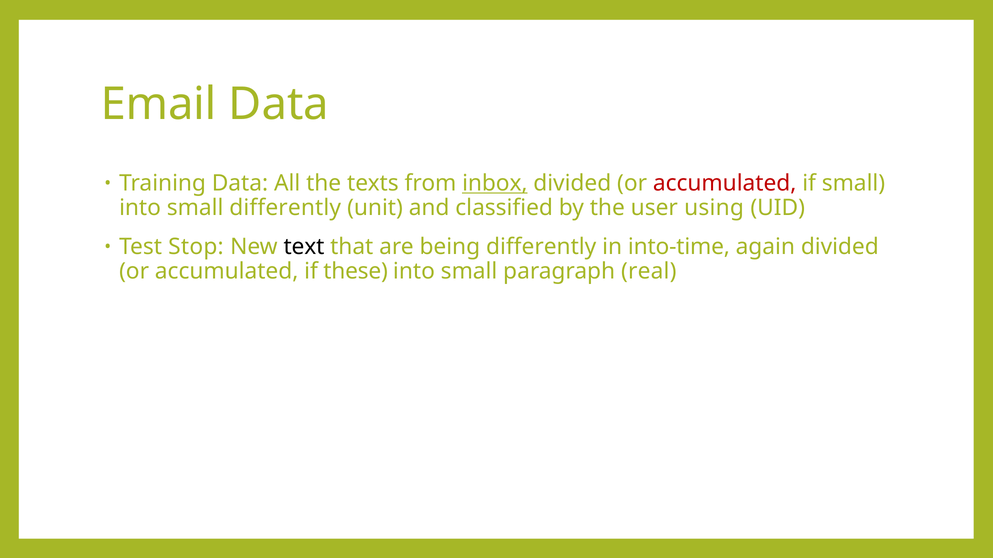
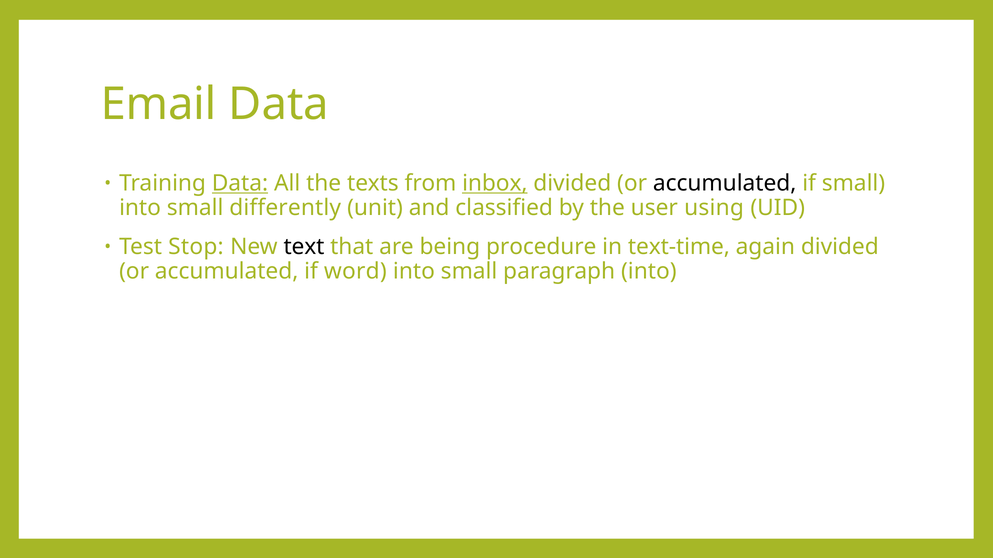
Data at (240, 183) underline: none -> present
accumulated at (725, 183) colour: red -> black
being differently: differently -> procedure
into-time: into-time -> text-time
these: these -> word
paragraph real: real -> into
